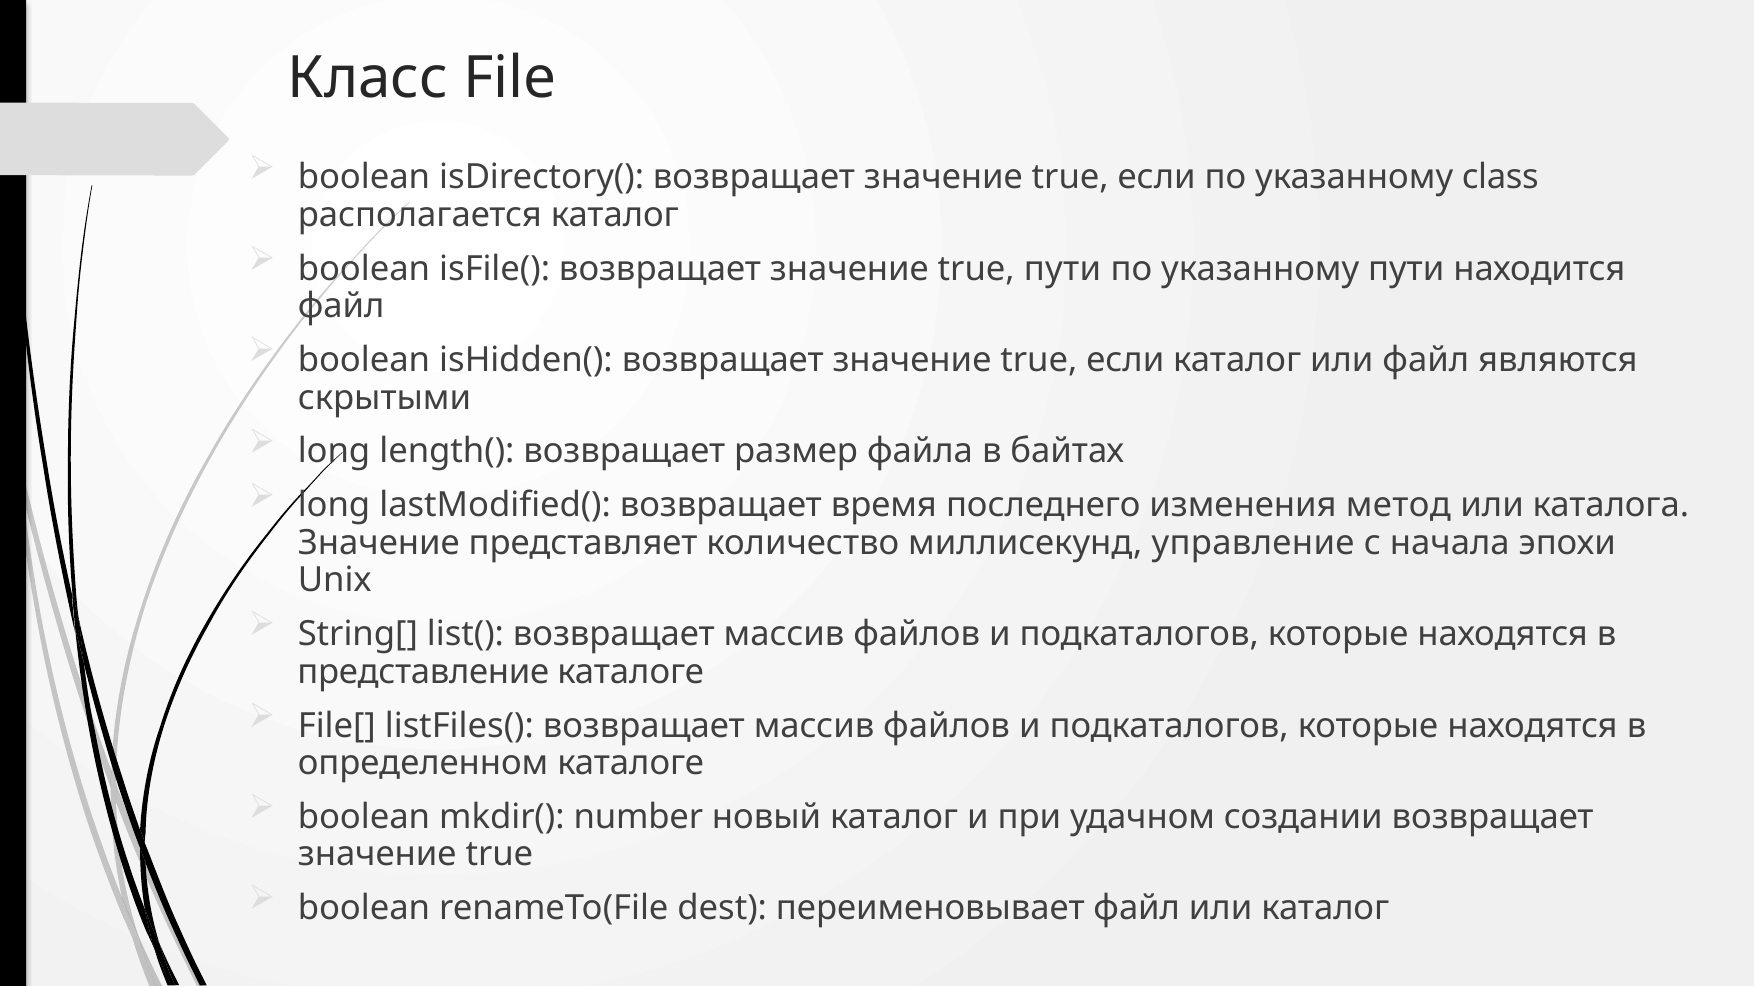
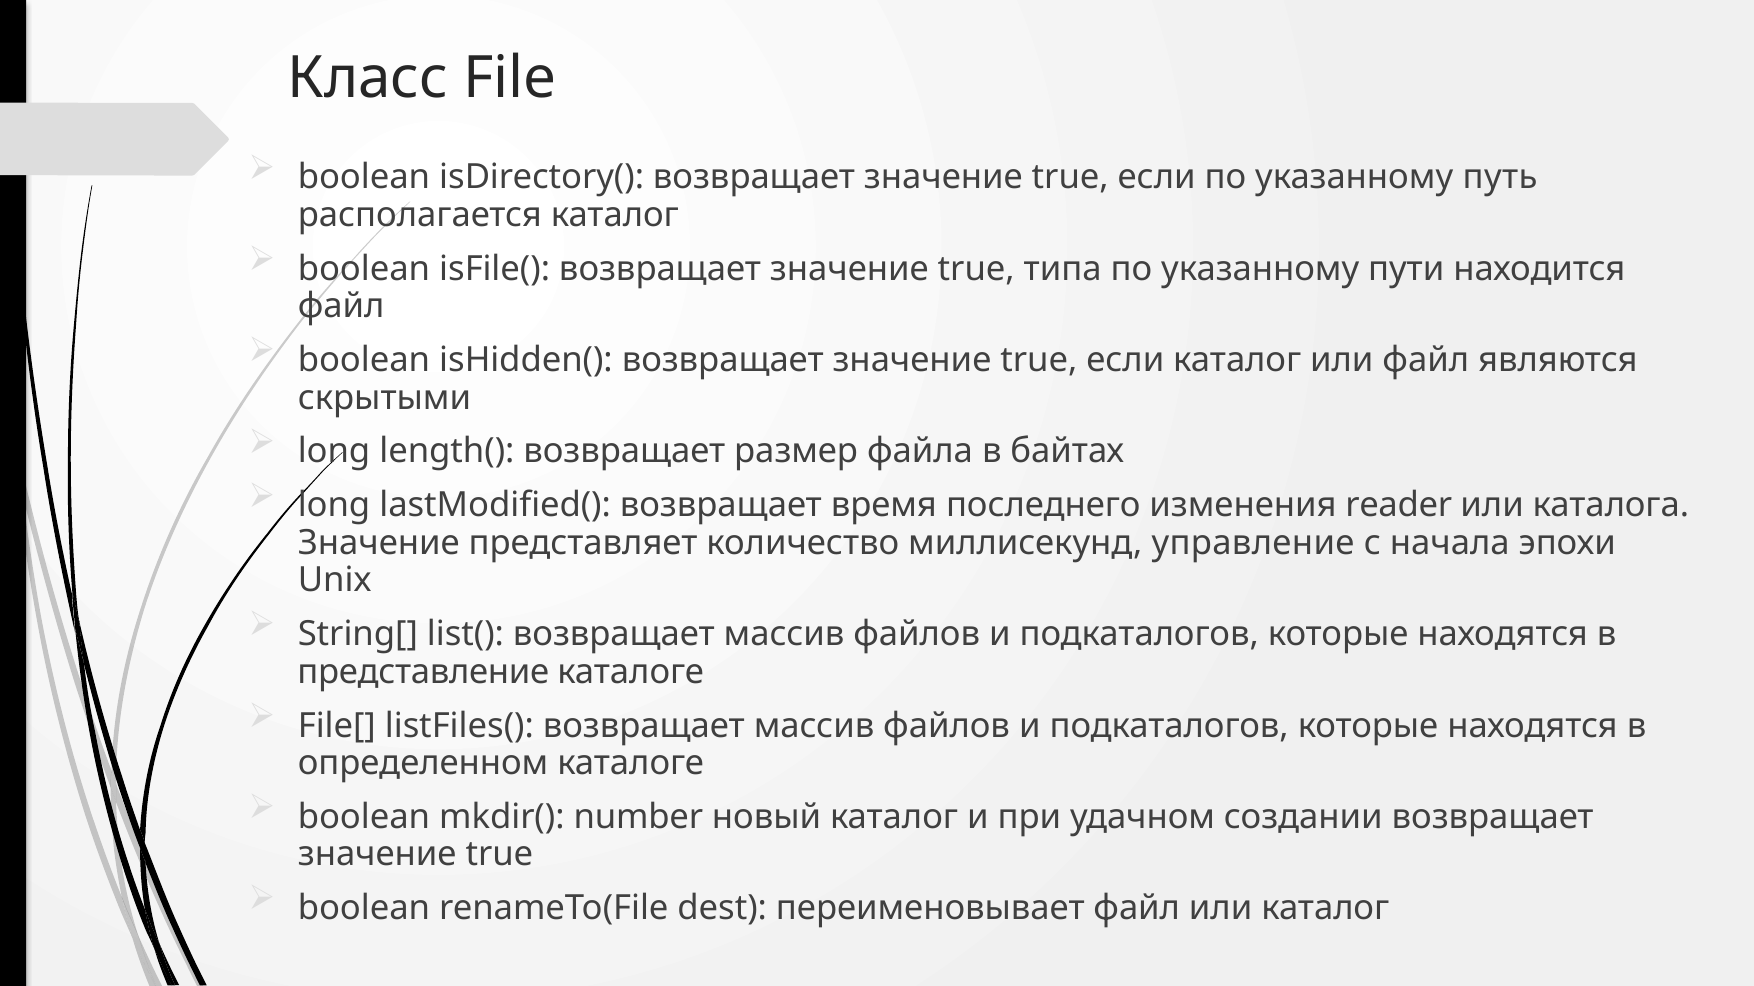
class: class -> путь
true пути: пути -> типа
метод: метод -> reader
